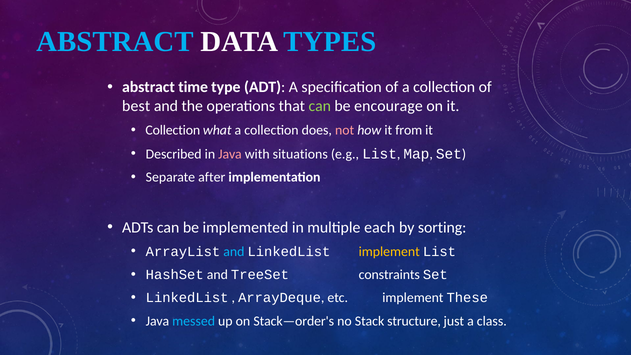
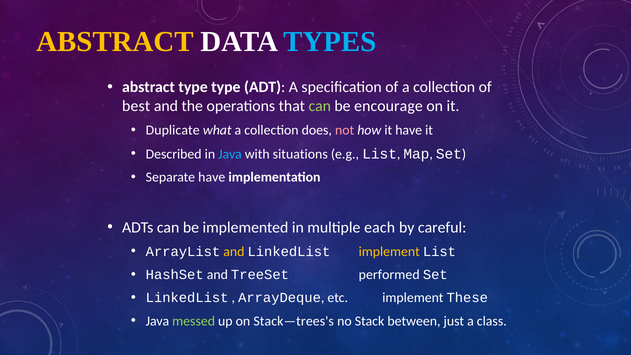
ABSTRACT at (115, 42) colour: light blue -> yellow
abstract time: time -> type
Collection at (173, 130): Collection -> Duplicate
it from: from -> have
Java at (230, 154) colour: pink -> light blue
Separate after: after -> have
sorting: sorting -> careful
and at (234, 252) colour: light blue -> yellow
constraints: constraints -> performed
messed colour: light blue -> light green
Stack—order's: Stack—order's -> Stack—trees's
structure: structure -> between
